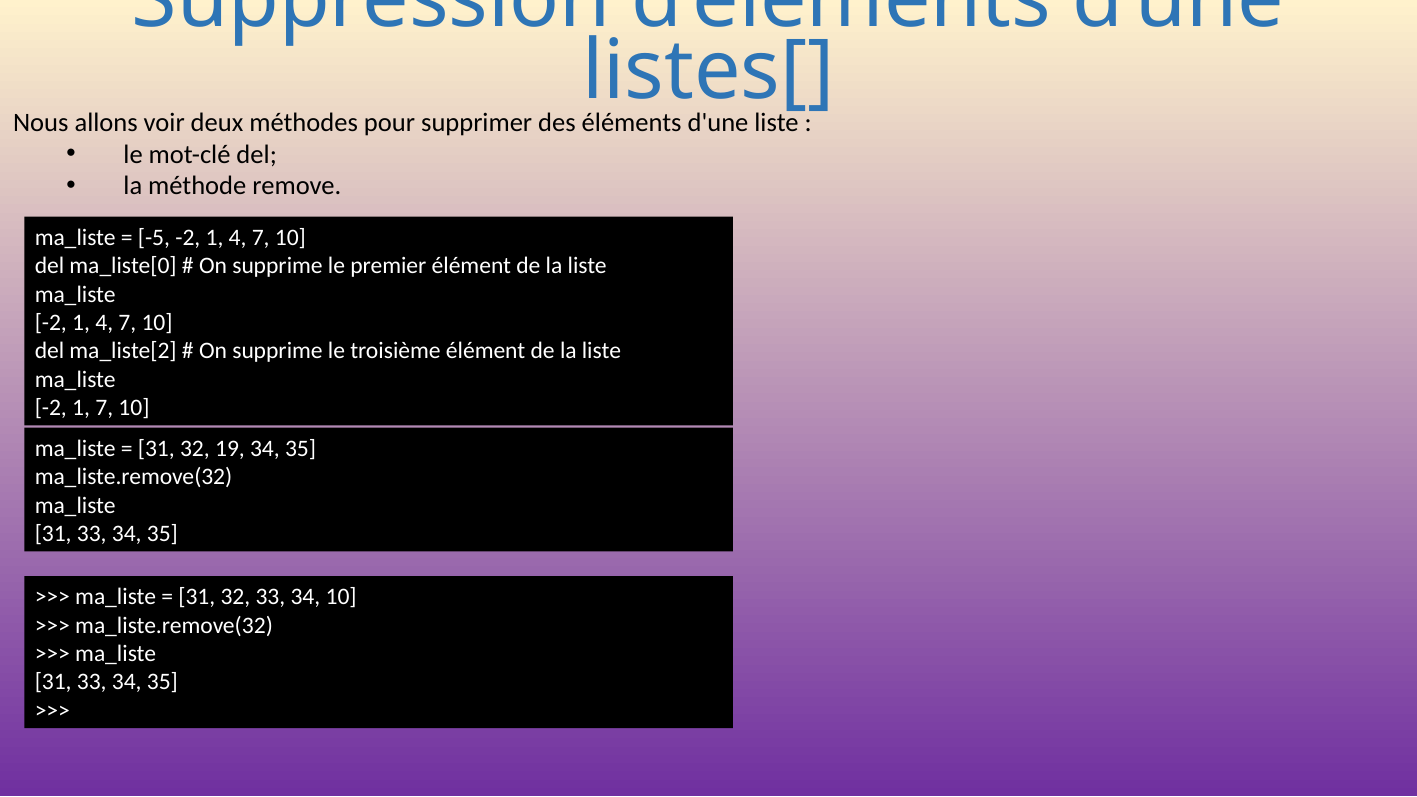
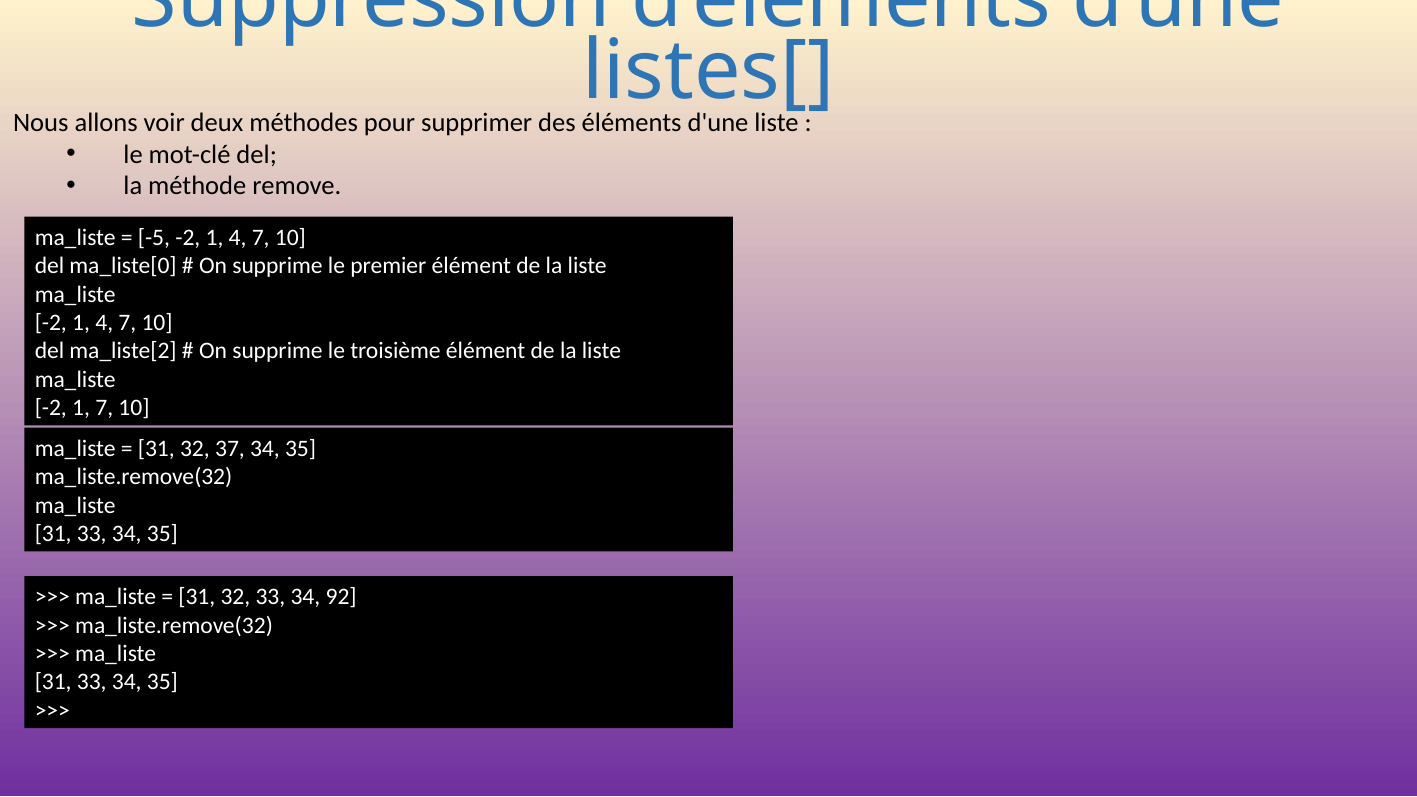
19: 19 -> 37
34 10: 10 -> 92
